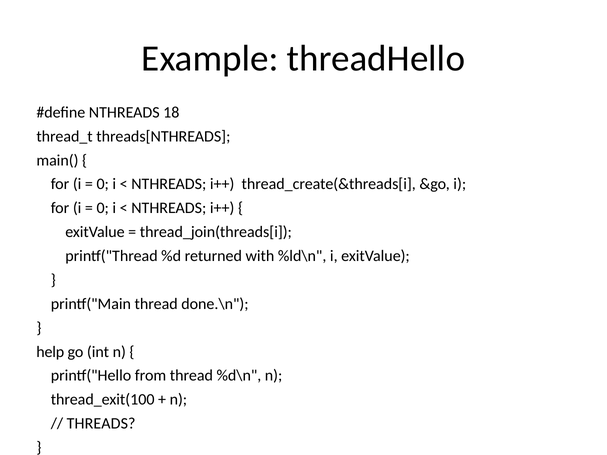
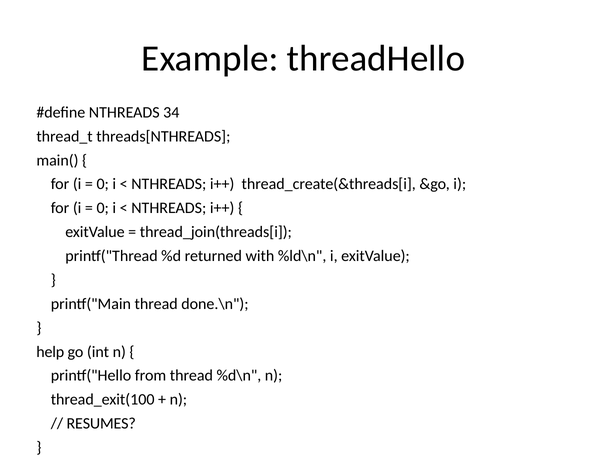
18: 18 -> 34
THREADS: THREADS -> RESUMES
